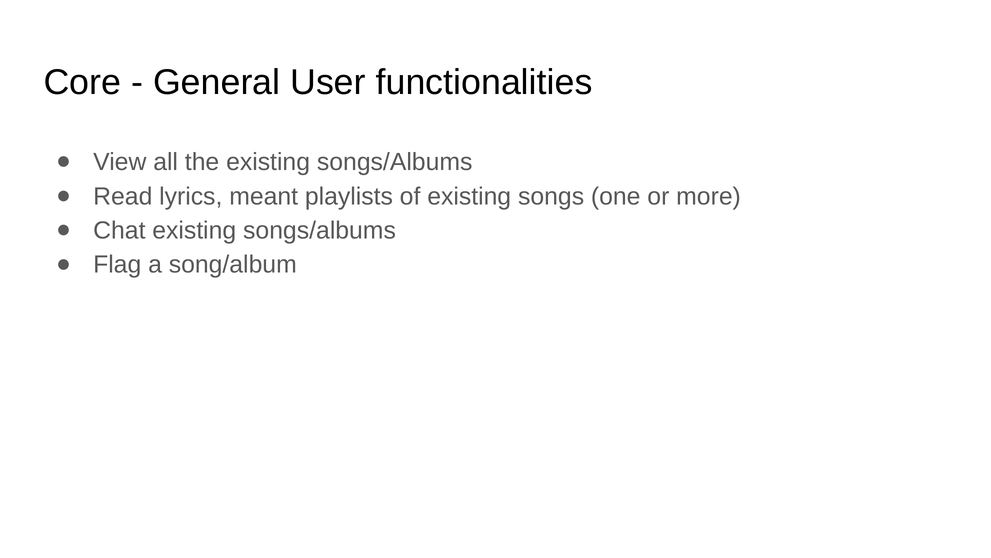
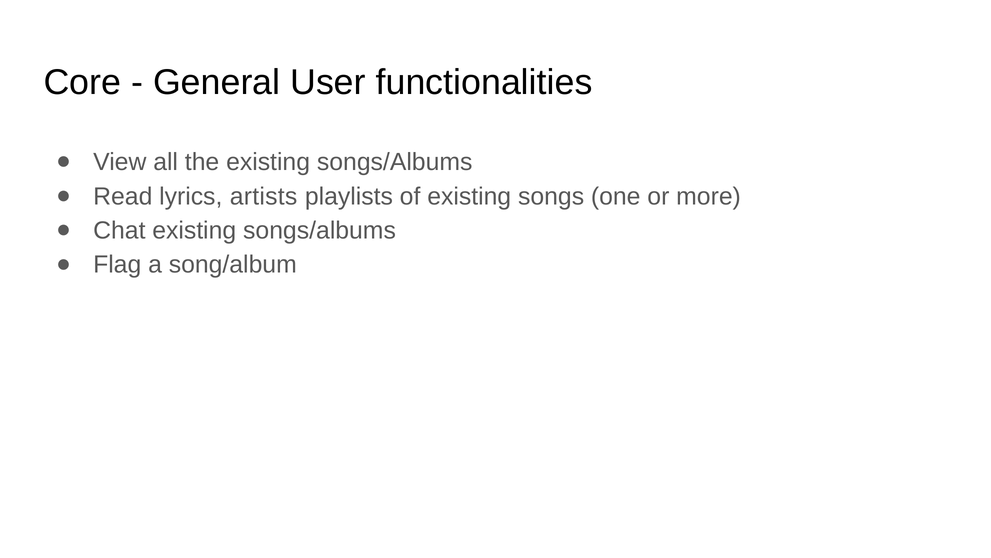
meant: meant -> artists
